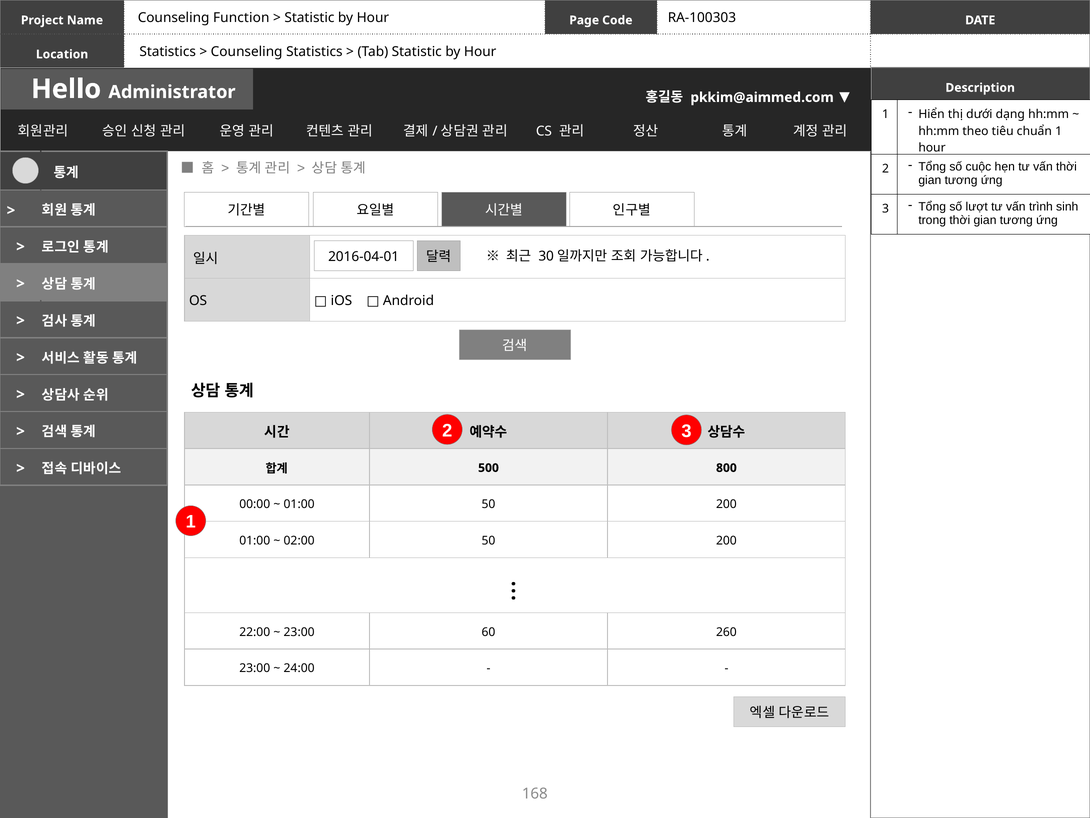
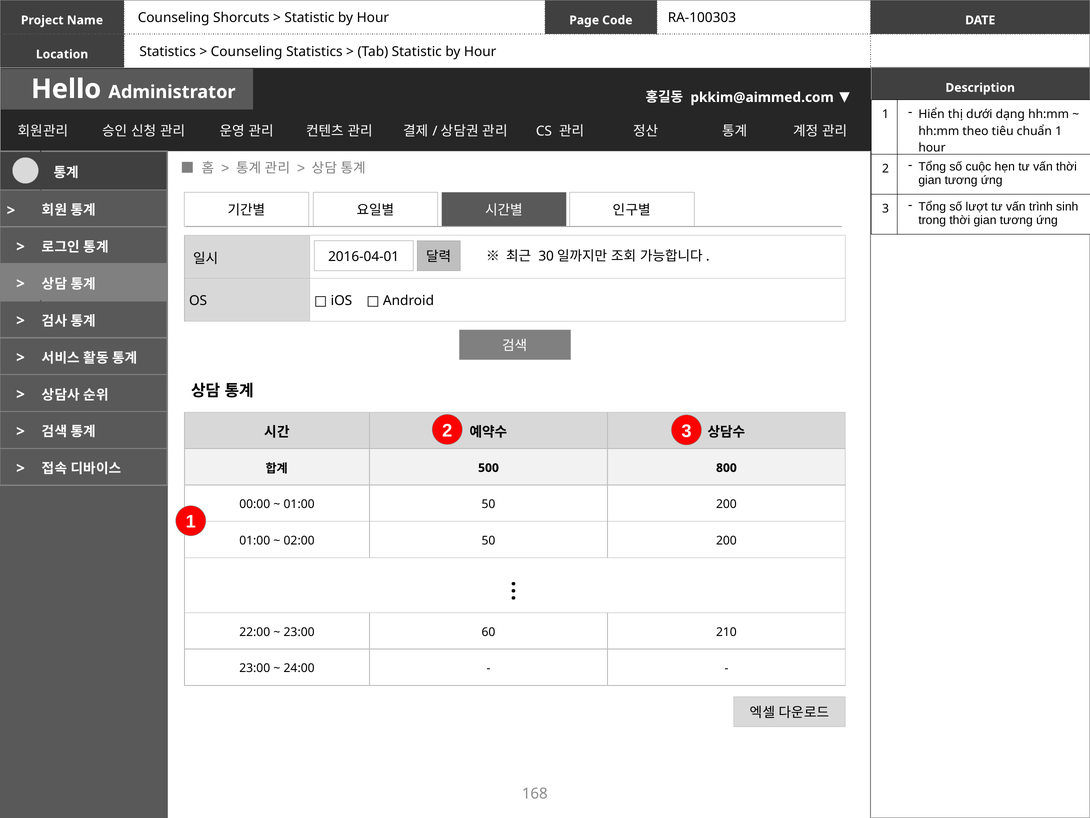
Function: Function -> Shorcuts
260: 260 -> 210
